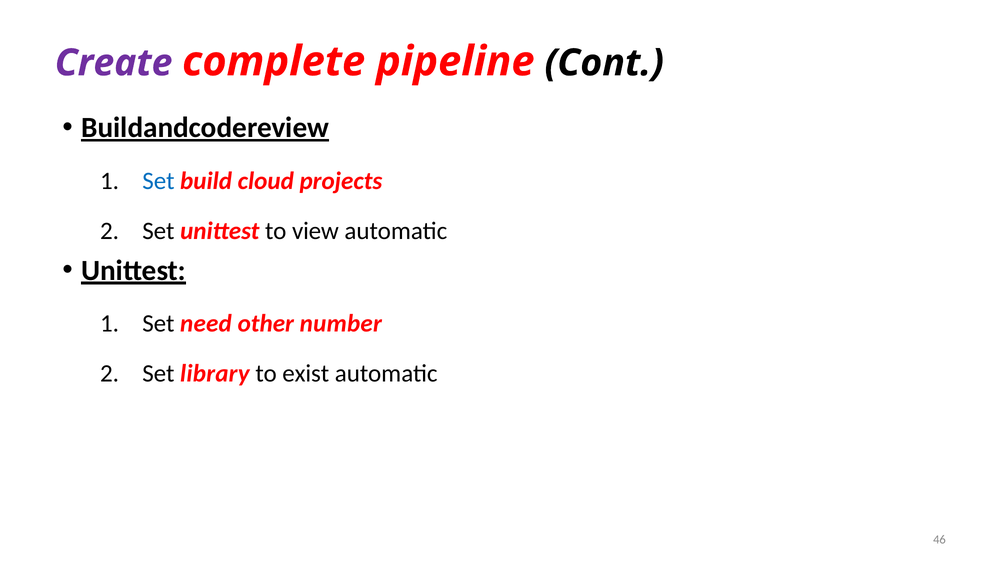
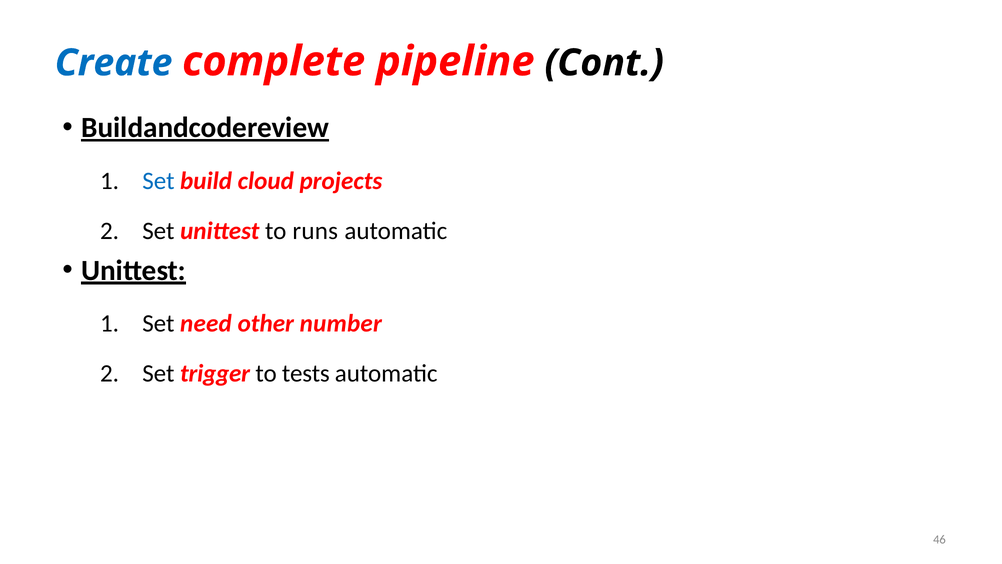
Create colour: purple -> blue
view: view -> runs
library: library -> trigger
exist: exist -> tests
